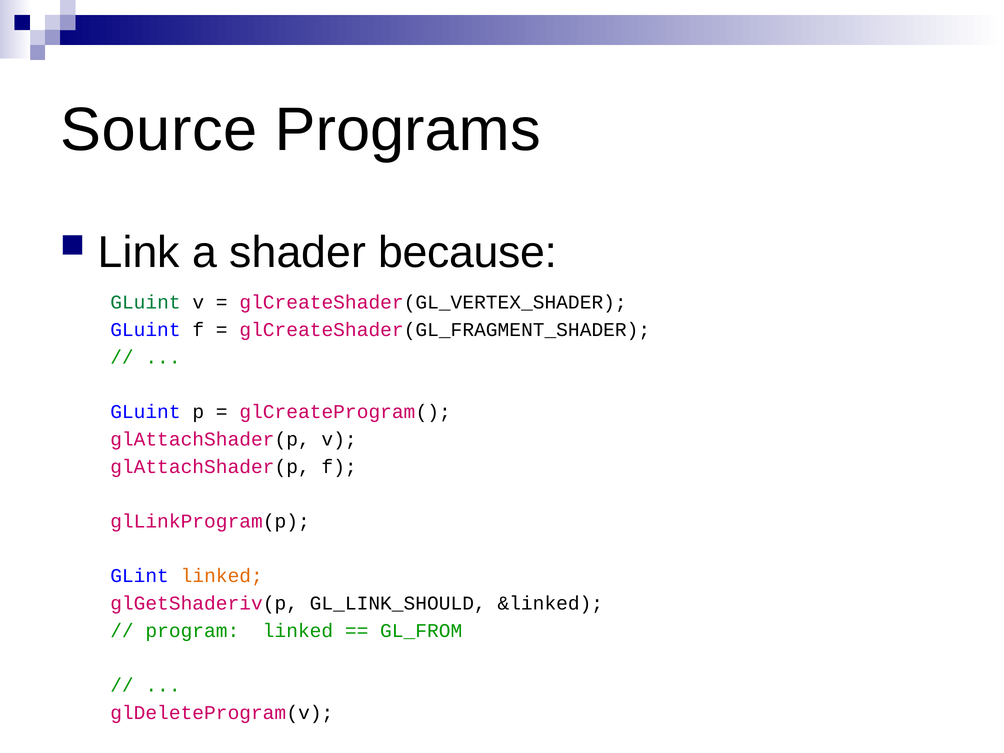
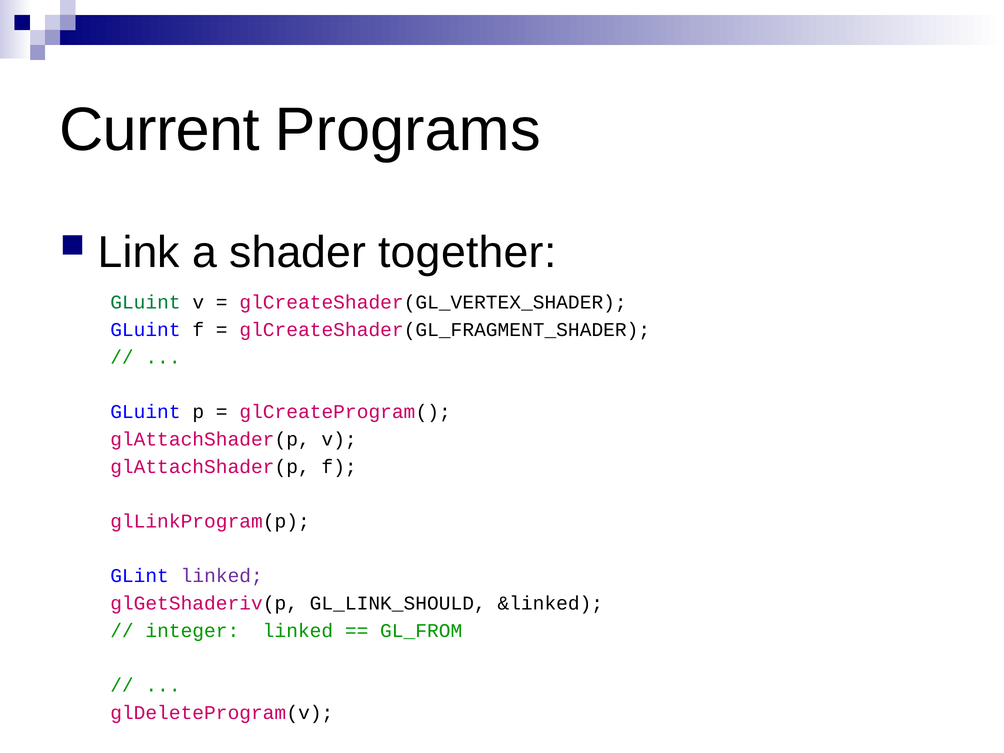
Source: Source -> Current
because: because -> together
linked at (222, 576) colour: orange -> purple
program: program -> integer
